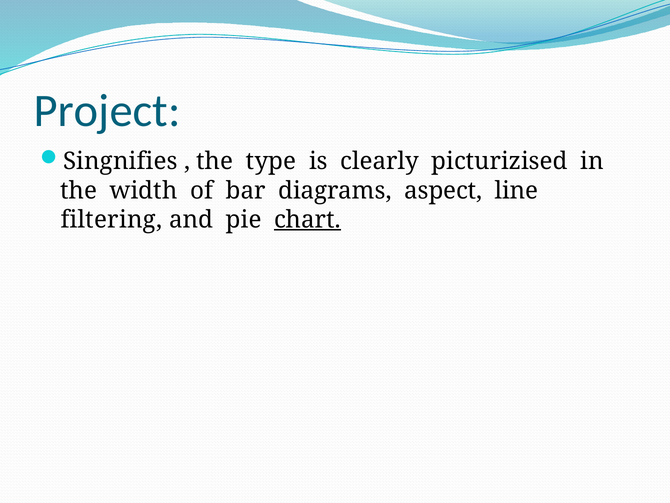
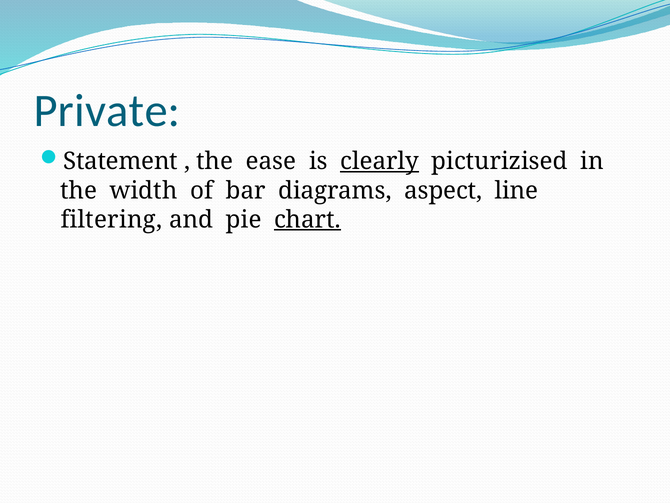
Project: Project -> Private
Singnifies: Singnifies -> Statement
type: type -> ease
clearly underline: none -> present
